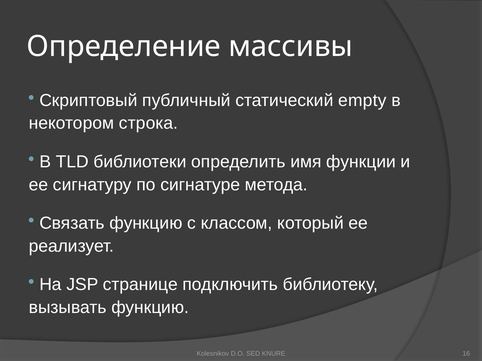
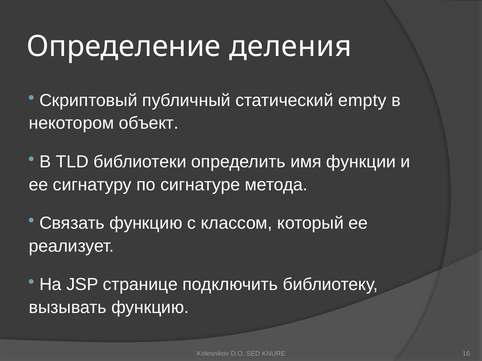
массивы: массивы -> деления
строка: строка -> объект
